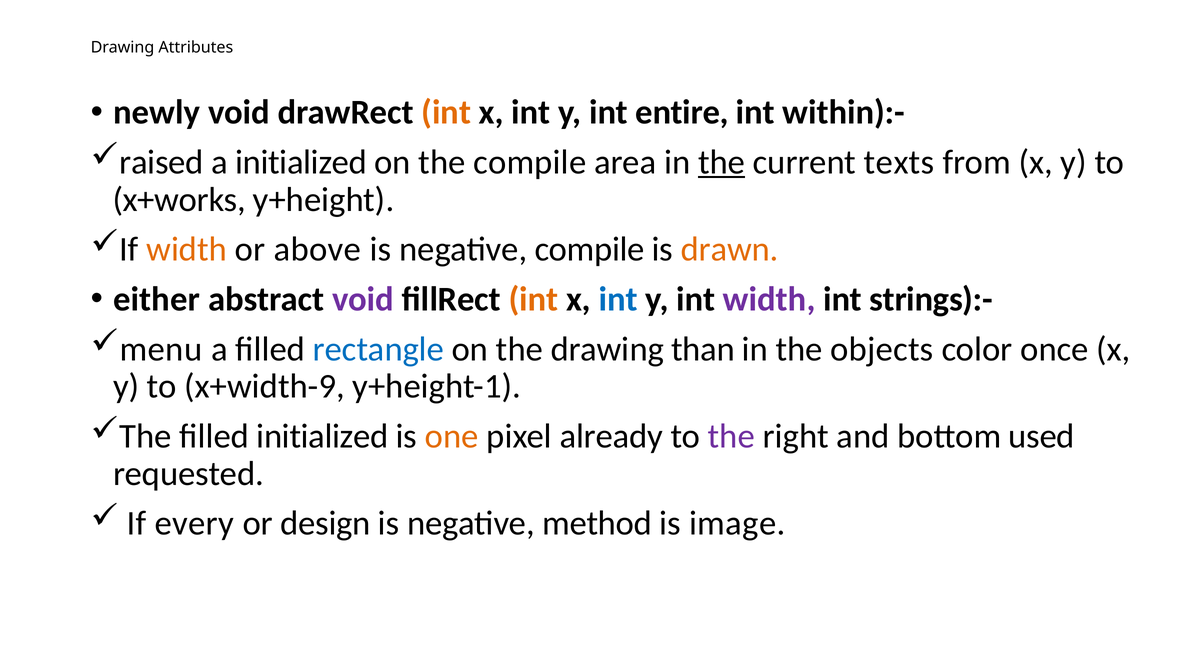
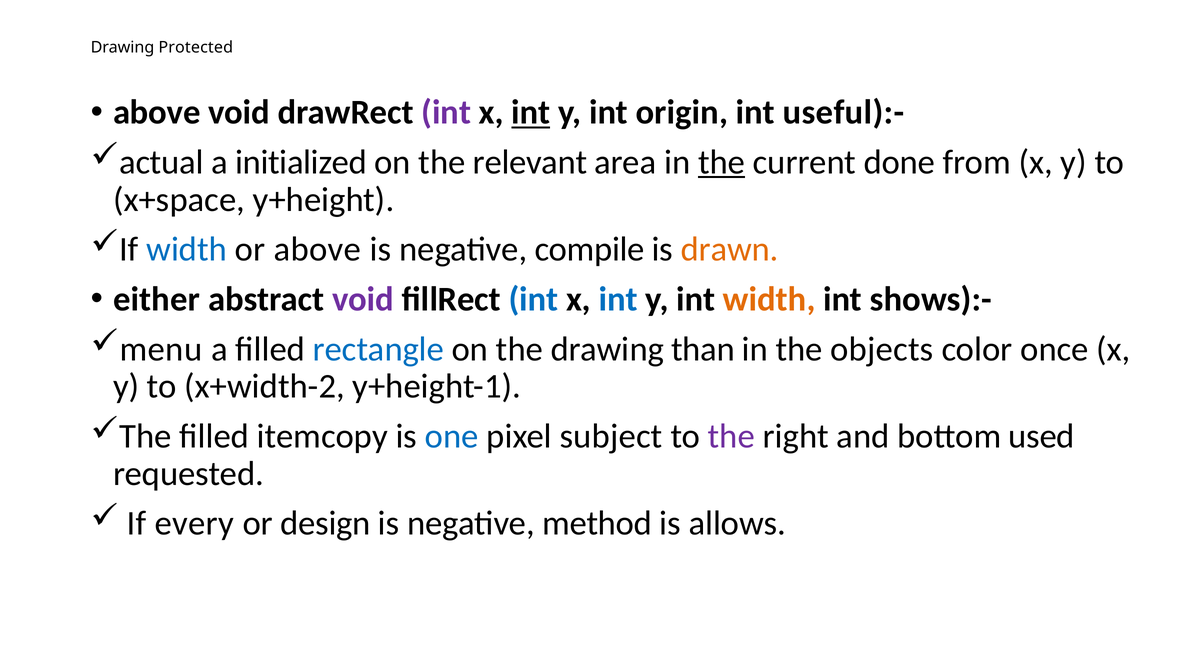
Attributes: Attributes -> Protected
newly at (157, 113): newly -> above
int at (446, 113) colour: orange -> purple
int at (531, 113) underline: none -> present
entire: entire -> origin
within):-: within):- -> useful):-
raised: raised -> actual
the compile: compile -> relevant
texts: texts -> done
x+works: x+works -> x+space
width at (187, 250) colour: orange -> blue
int at (534, 299) colour: orange -> blue
width at (769, 299) colour: purple -> orange
strings):-: strings):- -> shows):-
x+width-9: x+width-9 -> x+width-2
filled initialized: initialized -> itemcopy
one colour: orange -> blue
already: already -> subject
image: image -> allows
